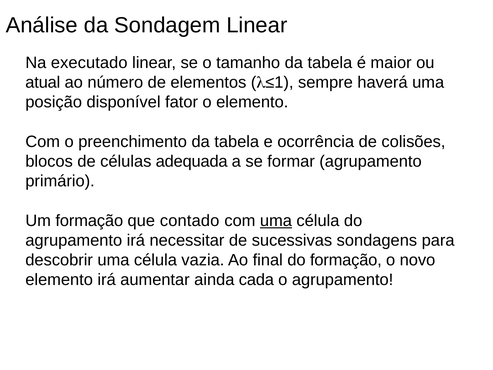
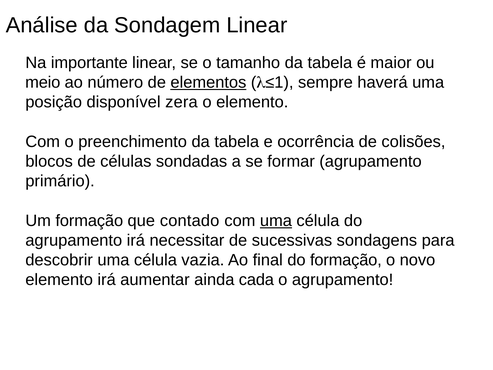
executado: executado -> importante
atual: atual -> meio
elementos underline: none -> present
fator: fator -> zera
adequada: adequada -> sondadas
